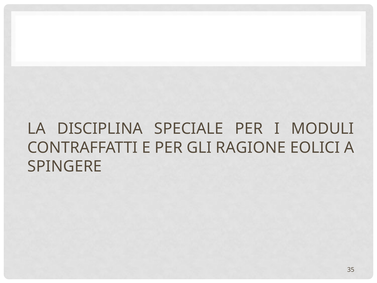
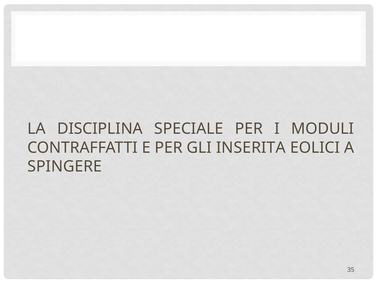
RAGIONE: RAGIONE -> INSERITA
